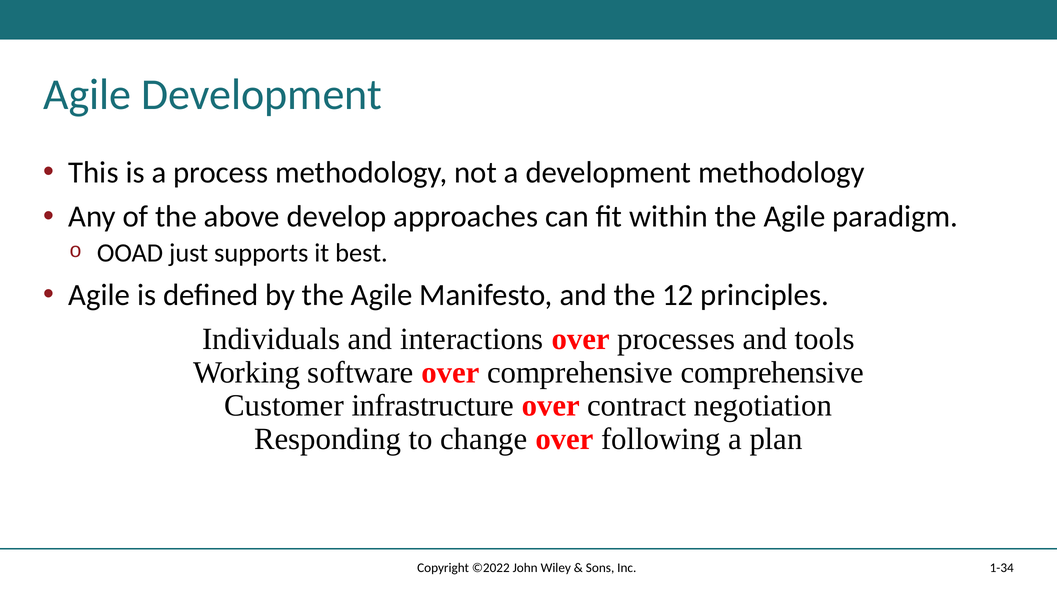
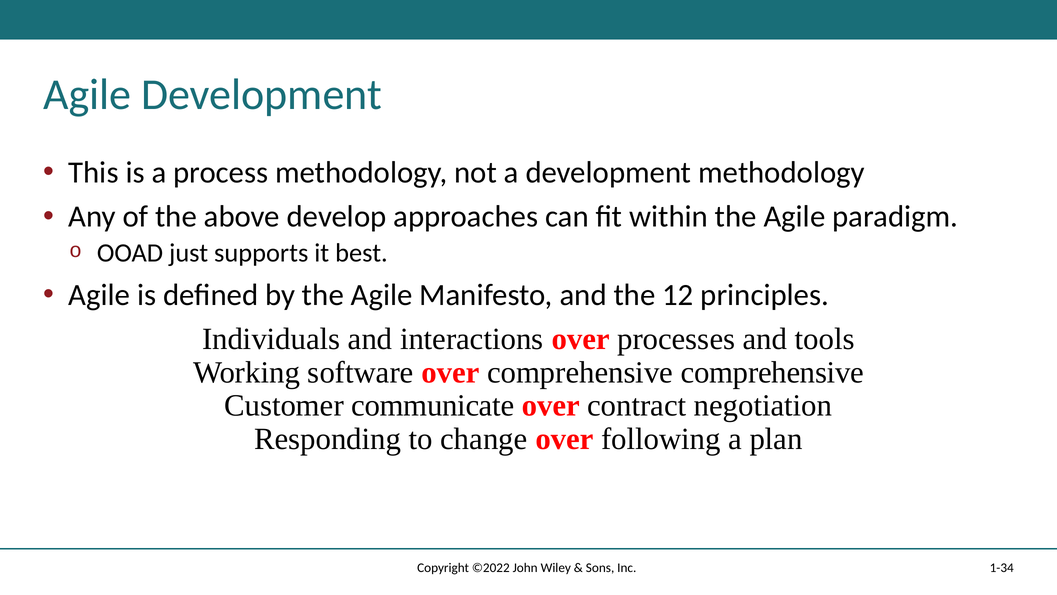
infrastructure: infrastructure -> communicate
